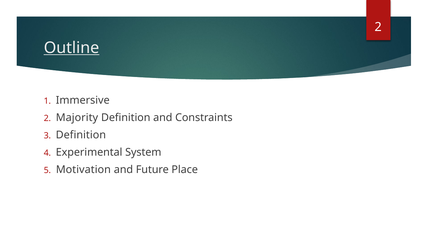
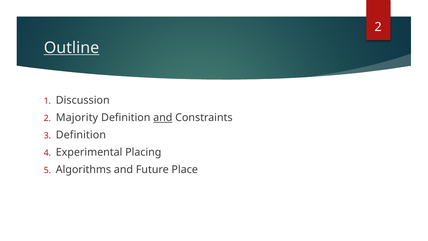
Immersive: Immersive -> Discussion
and at (163, 117) underline: none -> present
System: System -> Placing
Motivation: Motivation -> Algorithms
